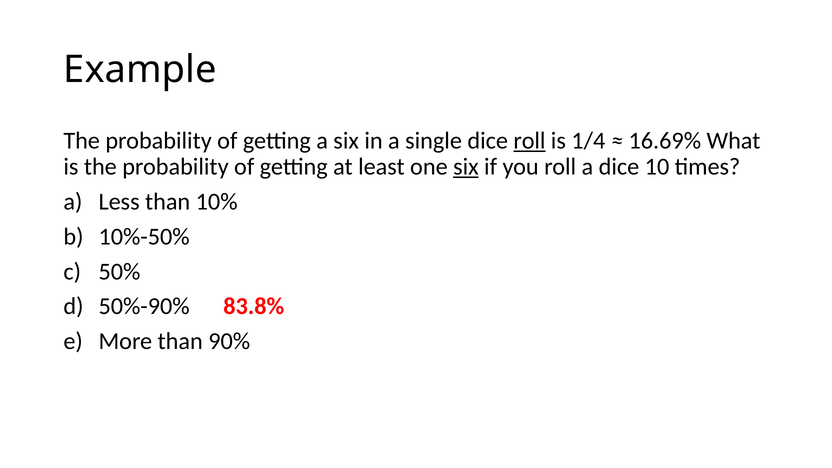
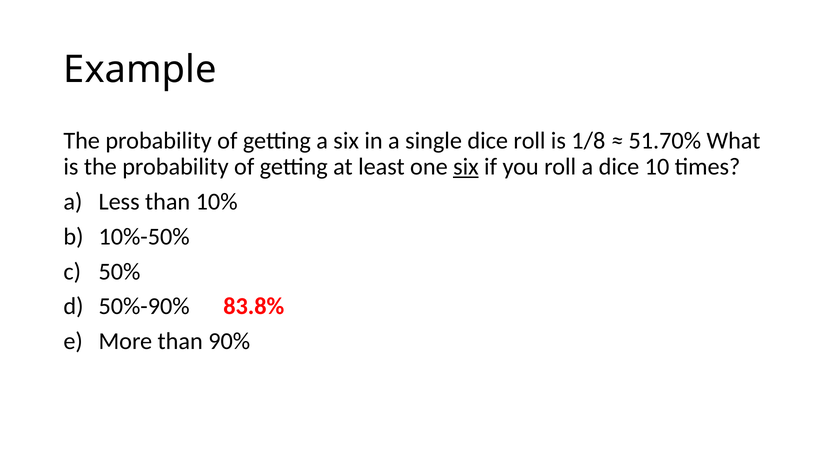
roll at (529, 141) underline: present -> none
1/4: 1/4 -> 1/8
16.69%: 16.69% -> 51.70%
